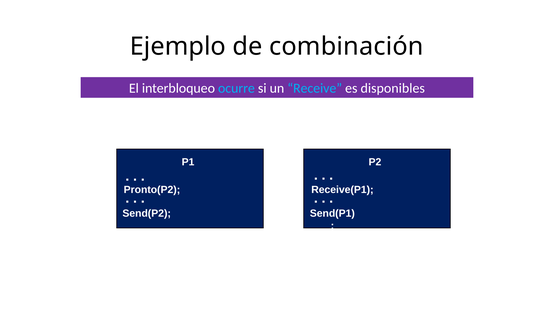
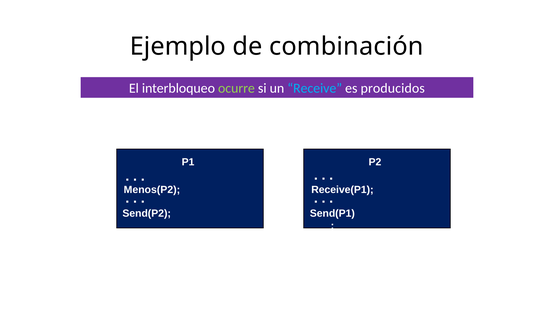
ocurre colour: light blue -> light green
disponibles: disponibles -> producidos
Pronto(P2: Pronto(P2 -> Menos(P2
